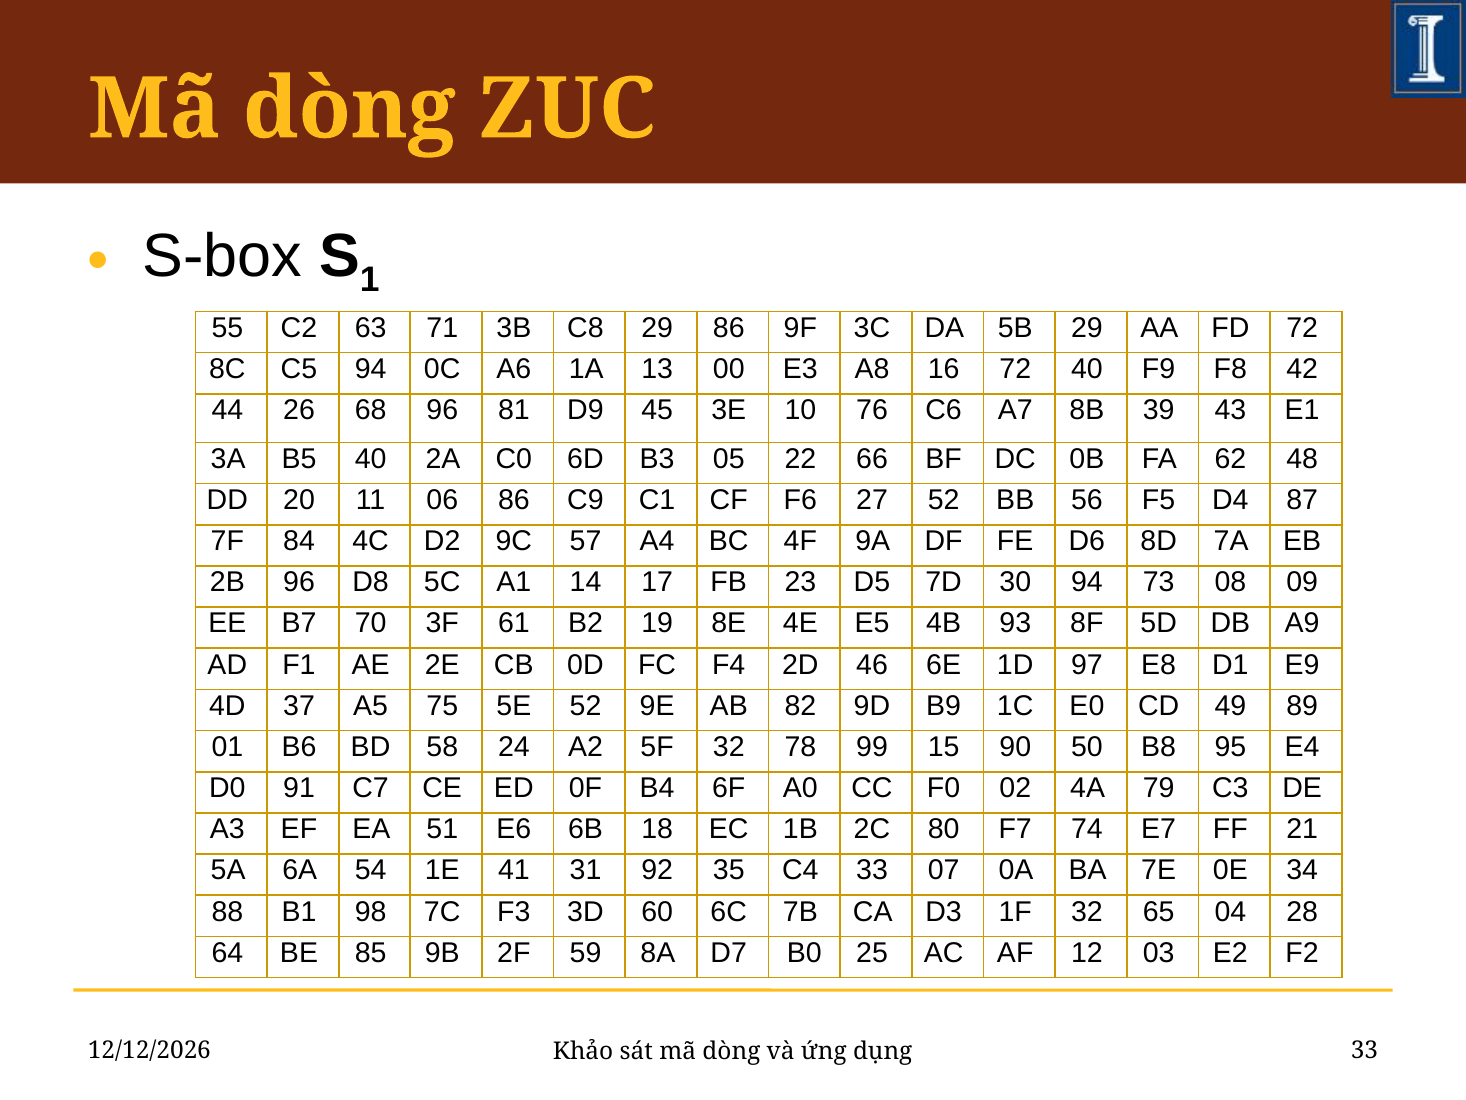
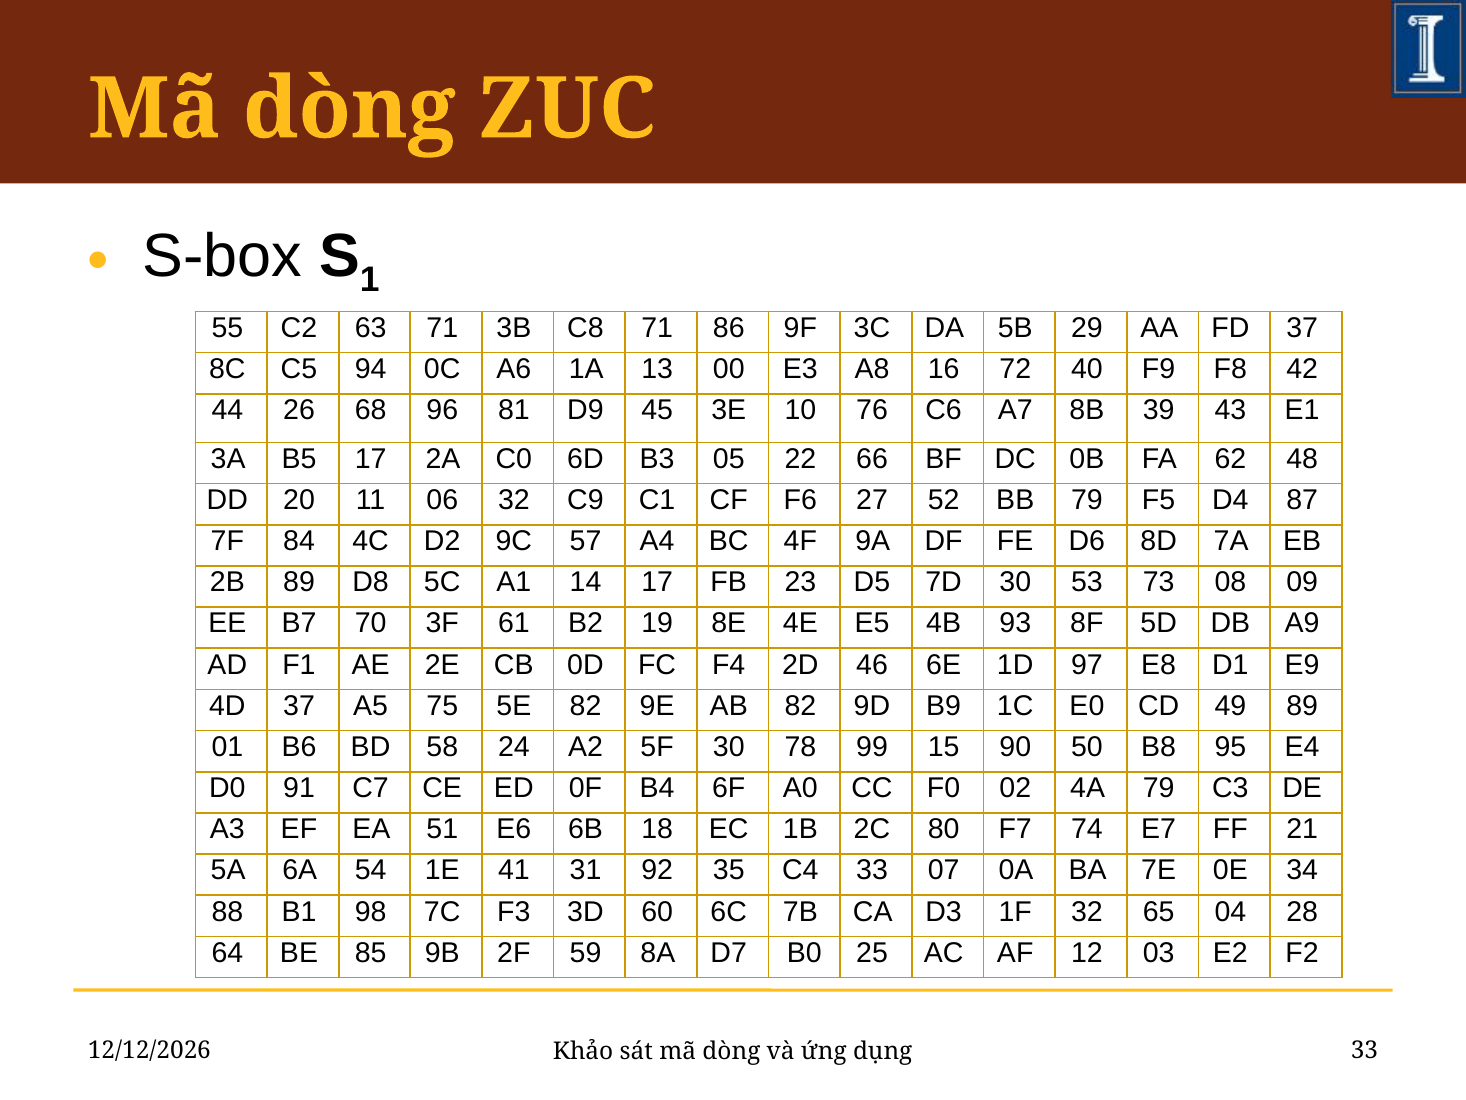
C8 29: 29 -> 71
FD 72: 72 -> 37
B5 40: 40 -> 17
06 86: 86 -> 32
BB 56: 56 -> 79
2B 96: 96 -> 89
30 94: 94 -> 53
5E 52: 52 -> 82
5F 32: 32 -> 30
